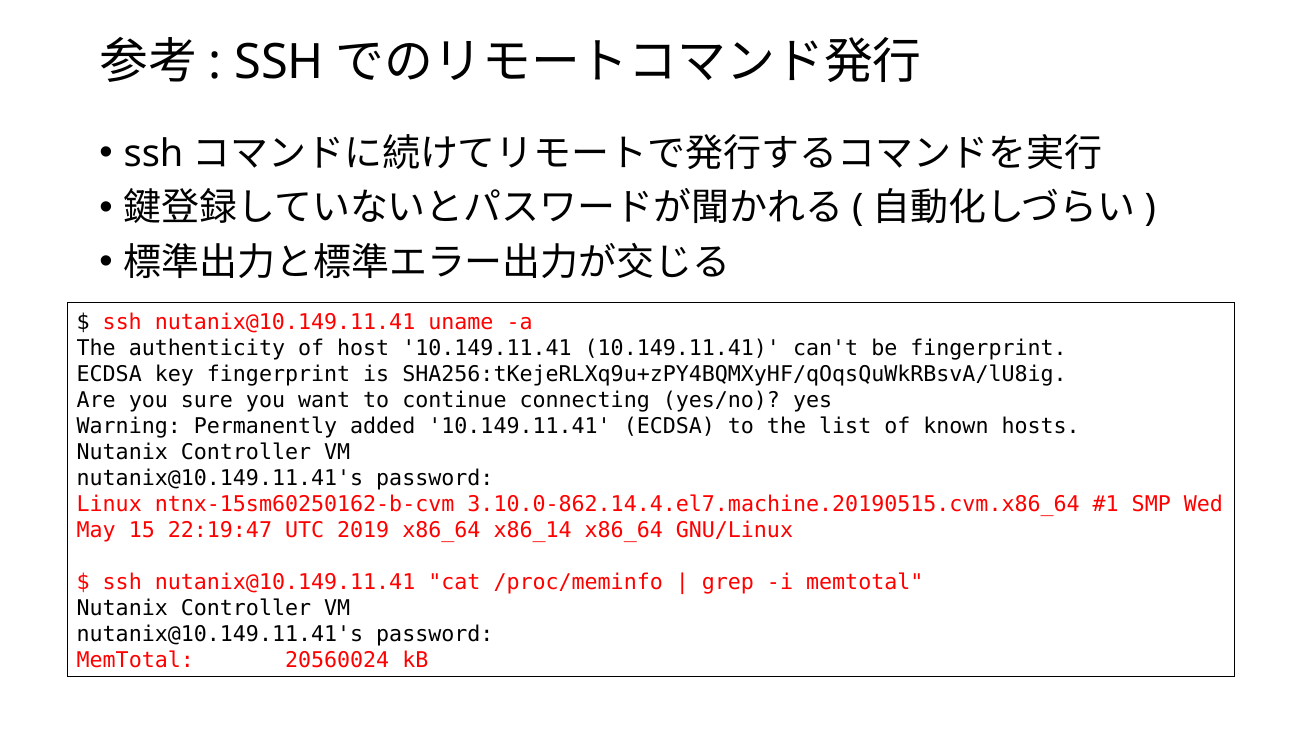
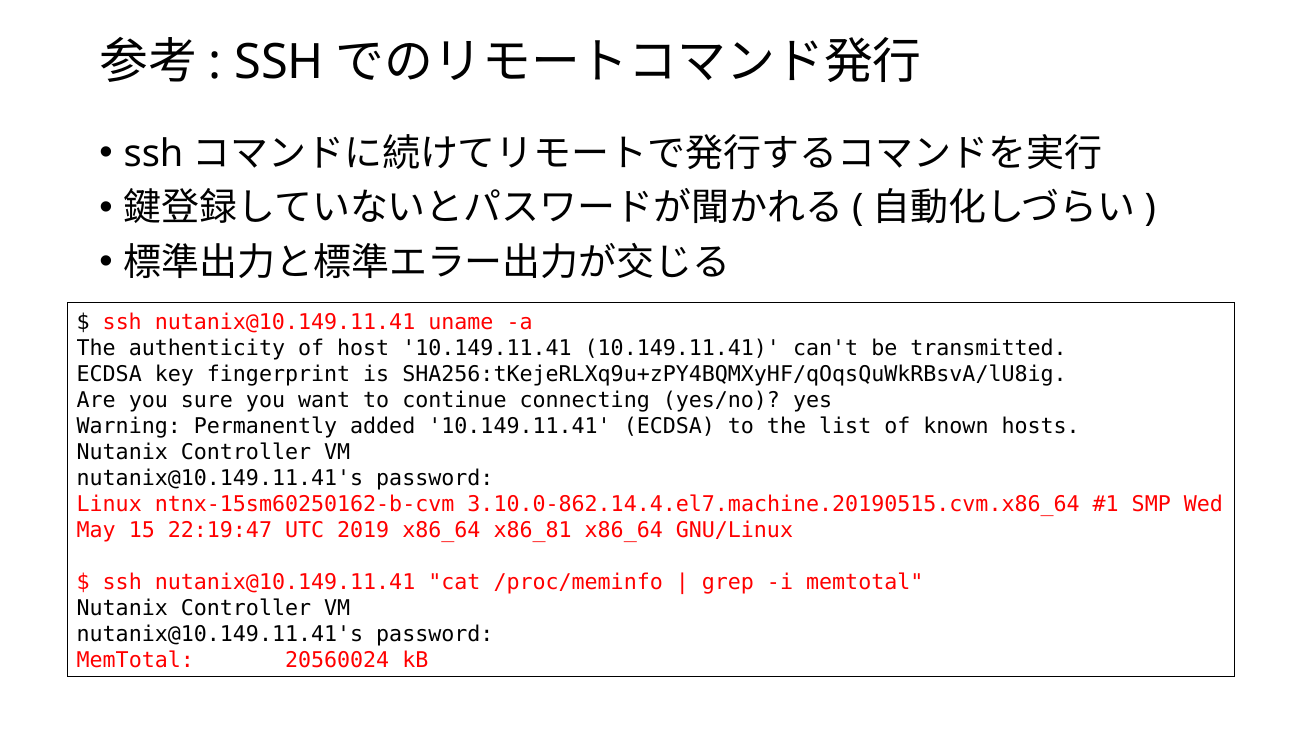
be fingerprint: fingerprint -> transmitted
x86_14: x86_14 -> x86_81
